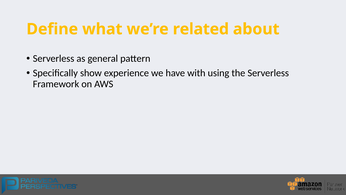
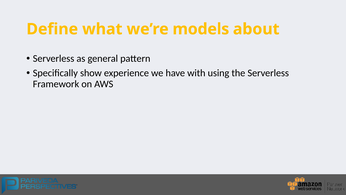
related: related -> models
